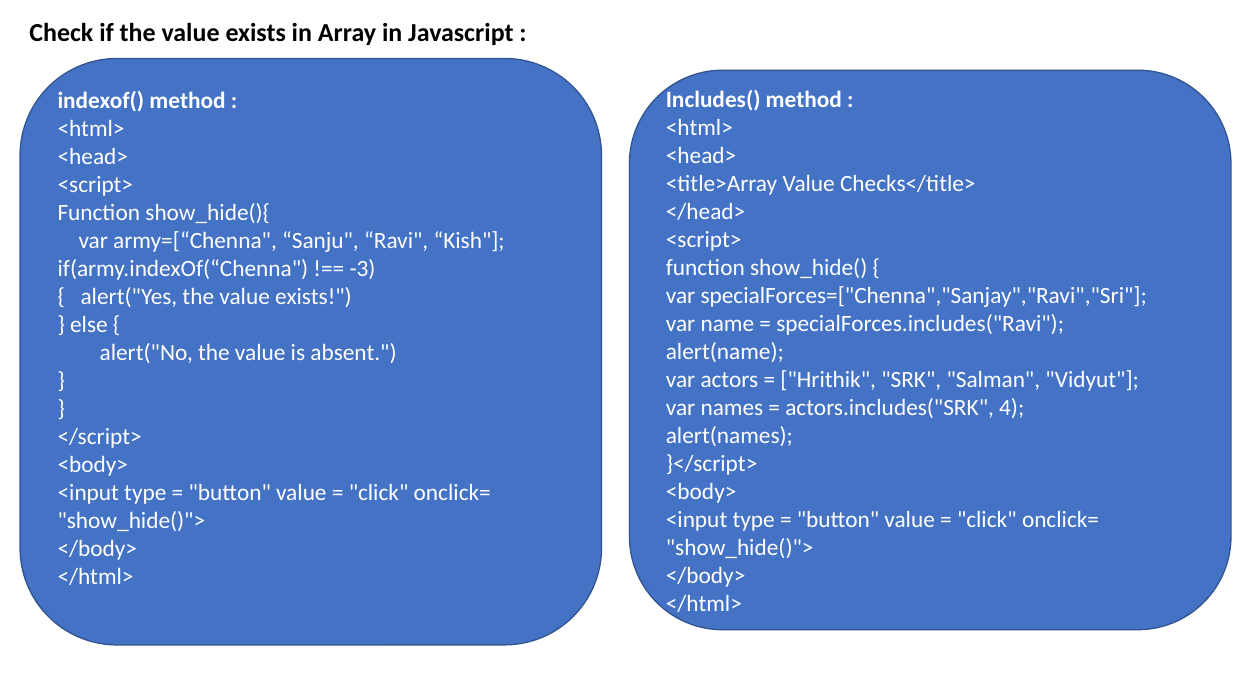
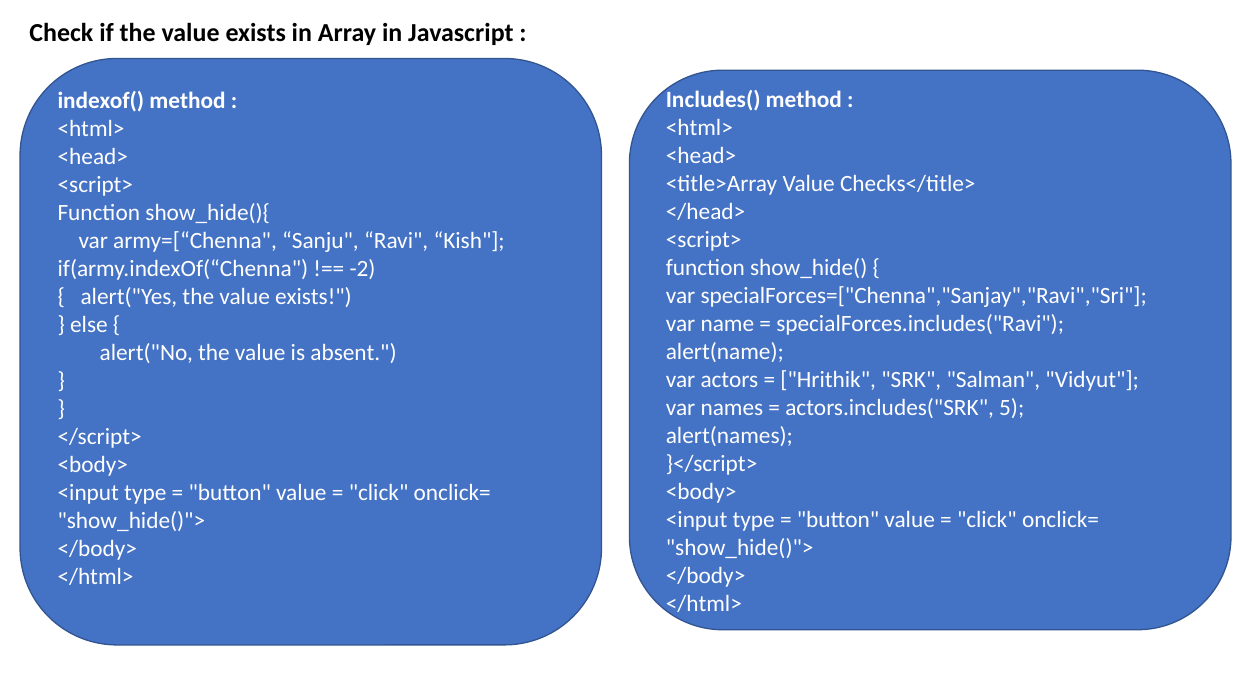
-3: -3 -> -2
4: 4 -> 5
